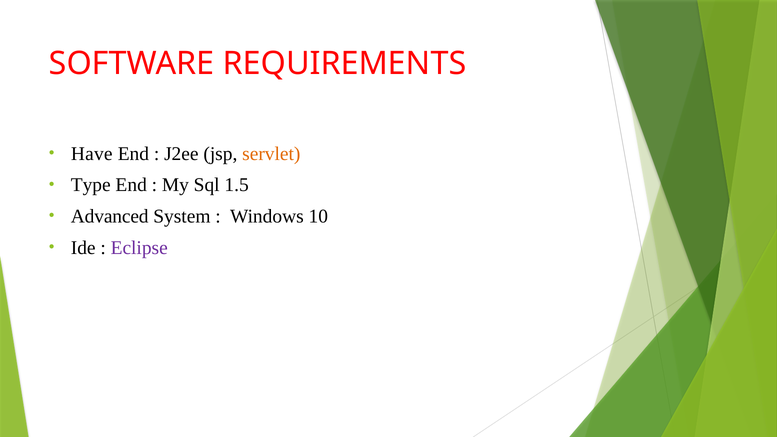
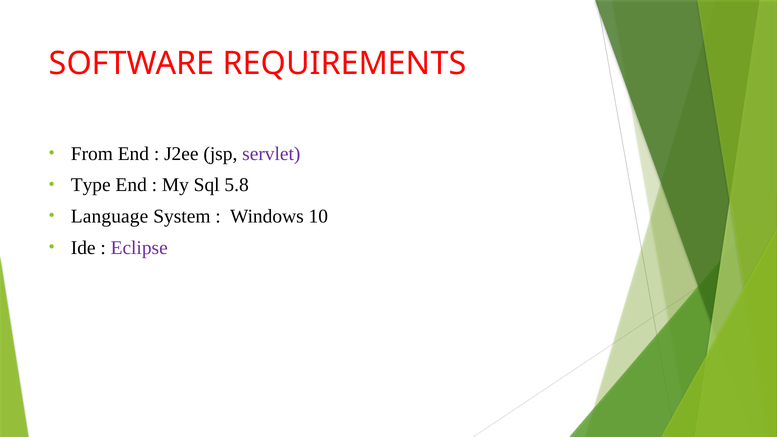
Have: Have -> From
servlet colour: orange -> purple
1.5: 1.5 -> 5.8
Advanced: Advanced -> Language
